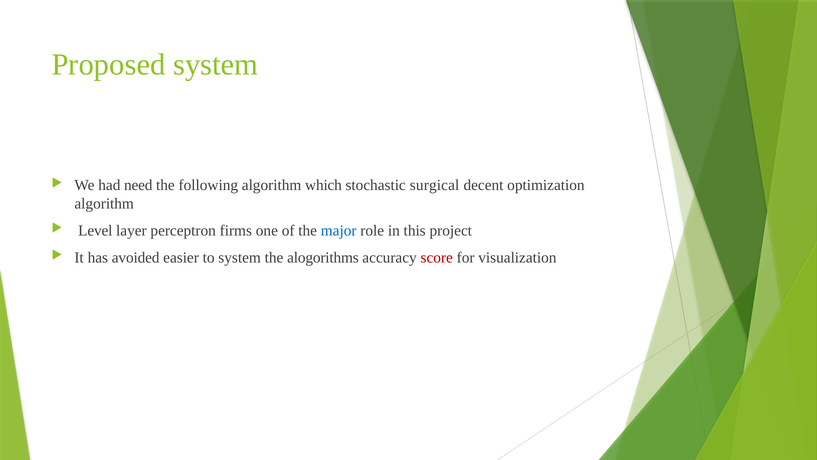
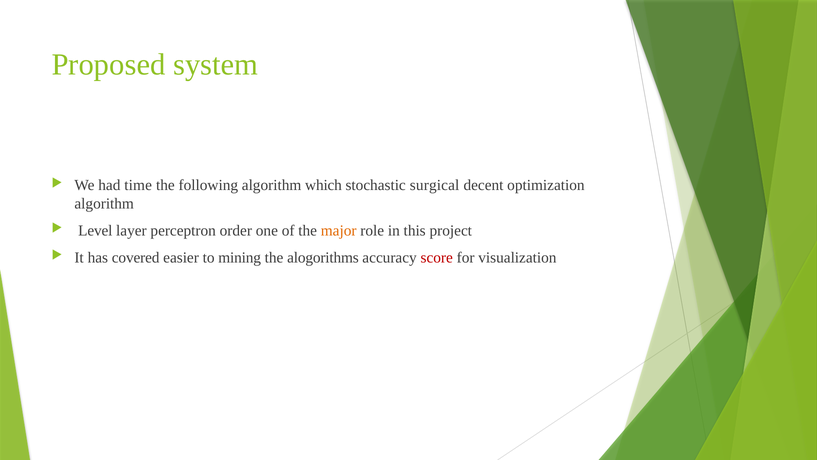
need: need -> time
firms: firms -> order
major colour: blue -> orange
avoided: avoided -> covered
to system: system -> mining
